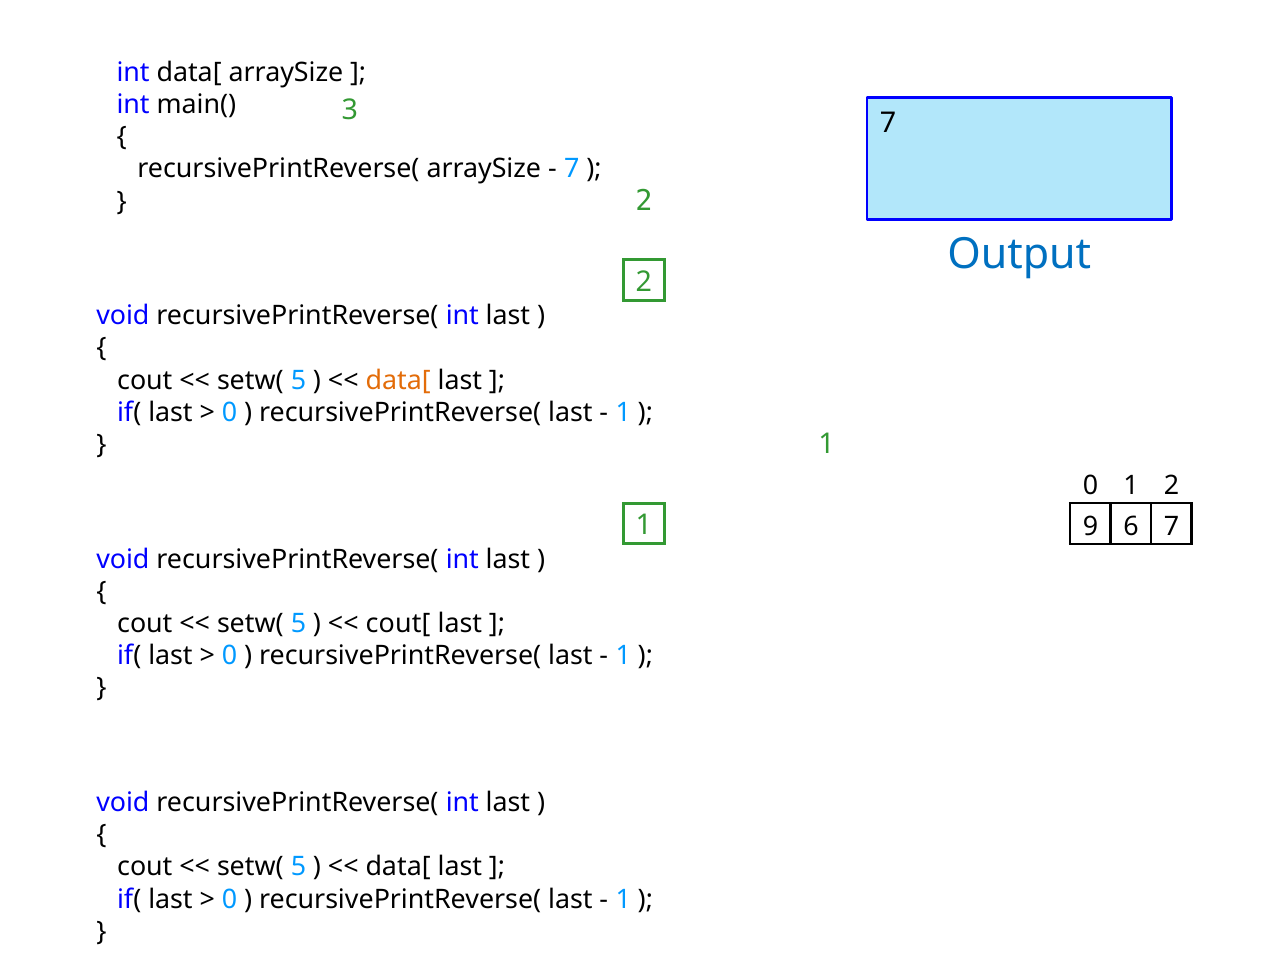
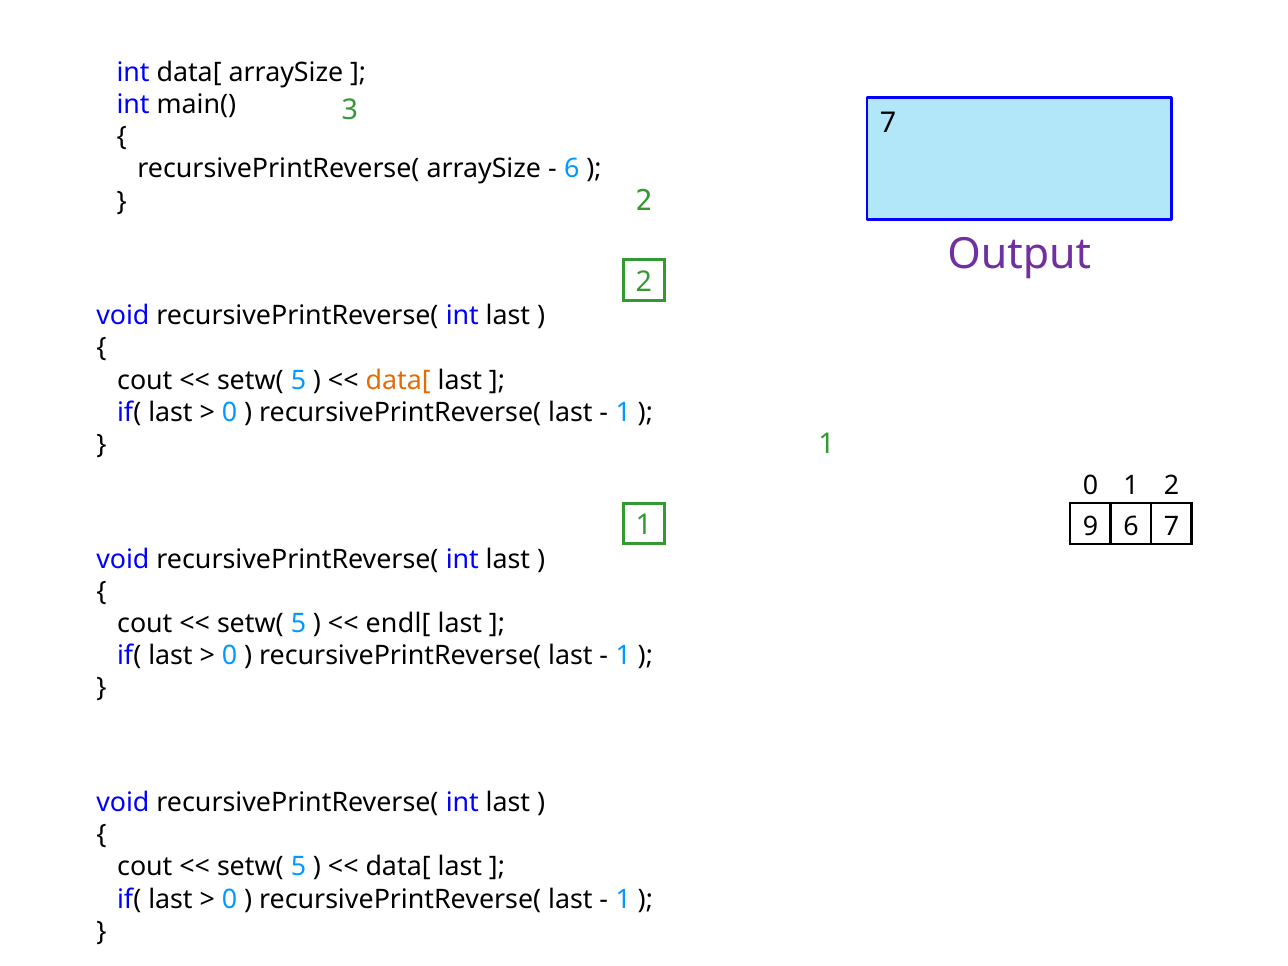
7 at (572, 169): 7 -> 6
Output colour: blue -> purple
cout[: cout[ -> endl[
